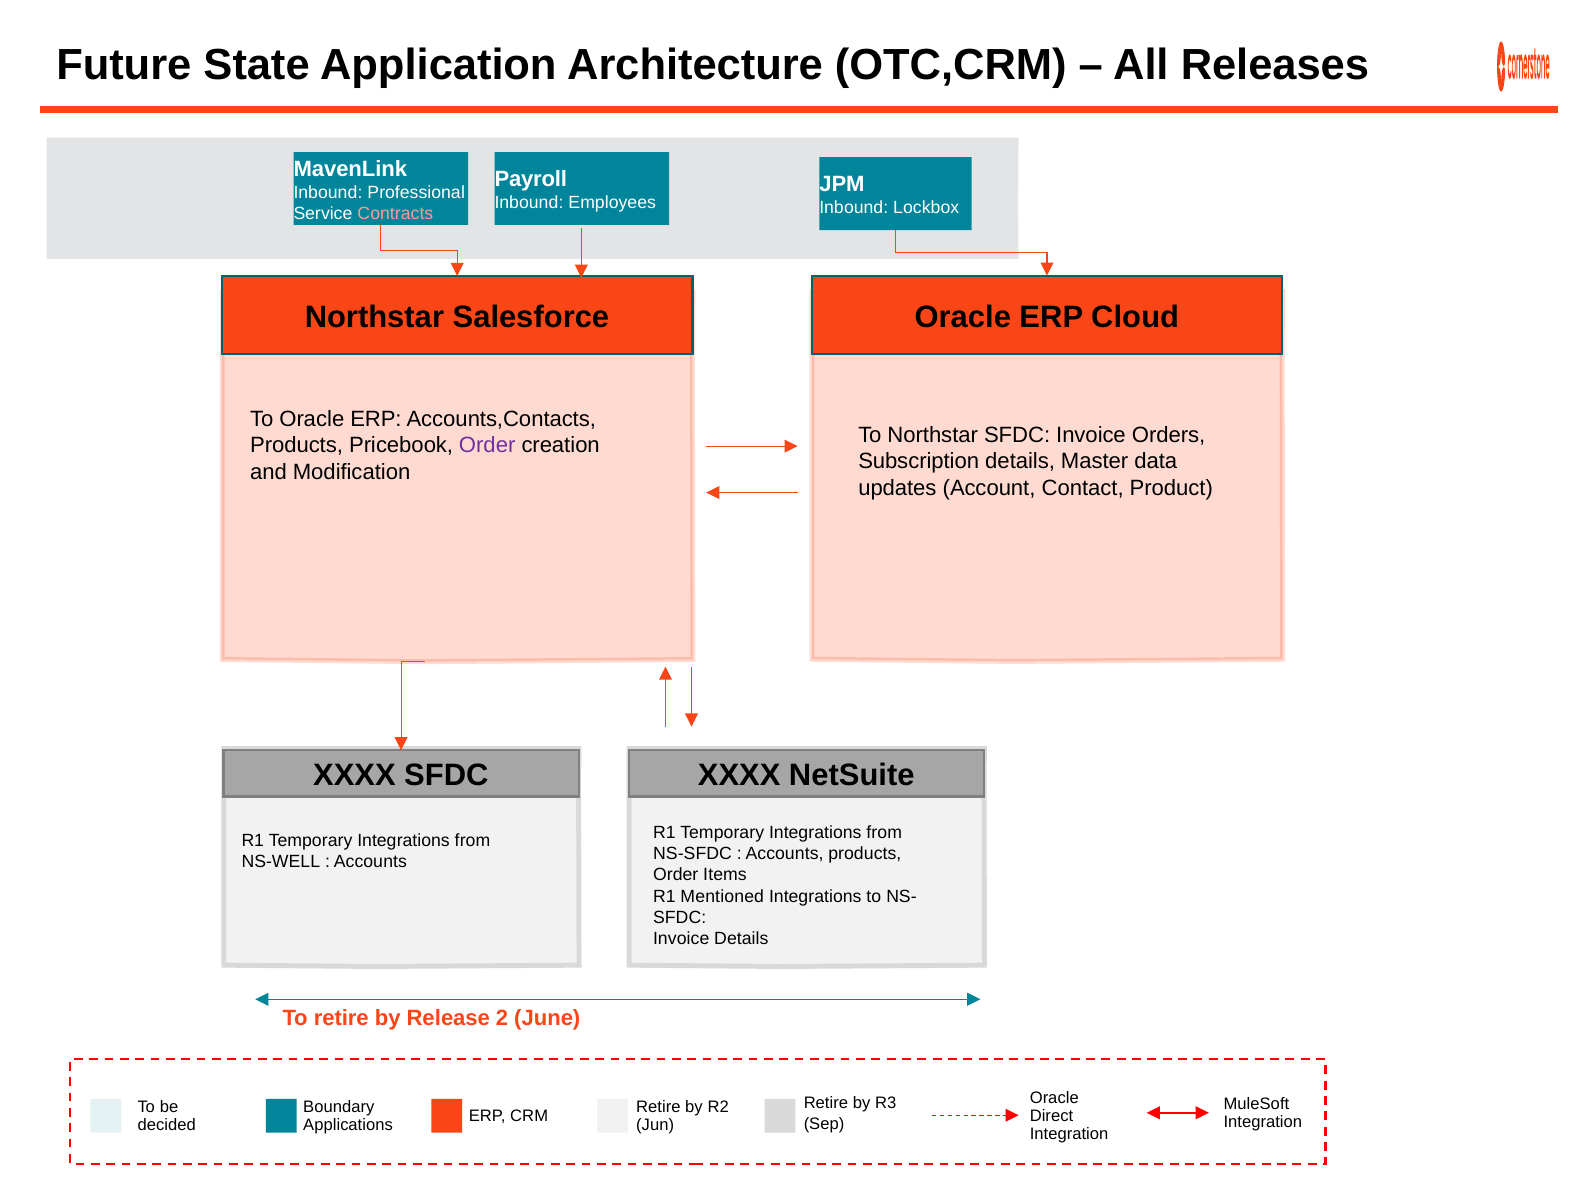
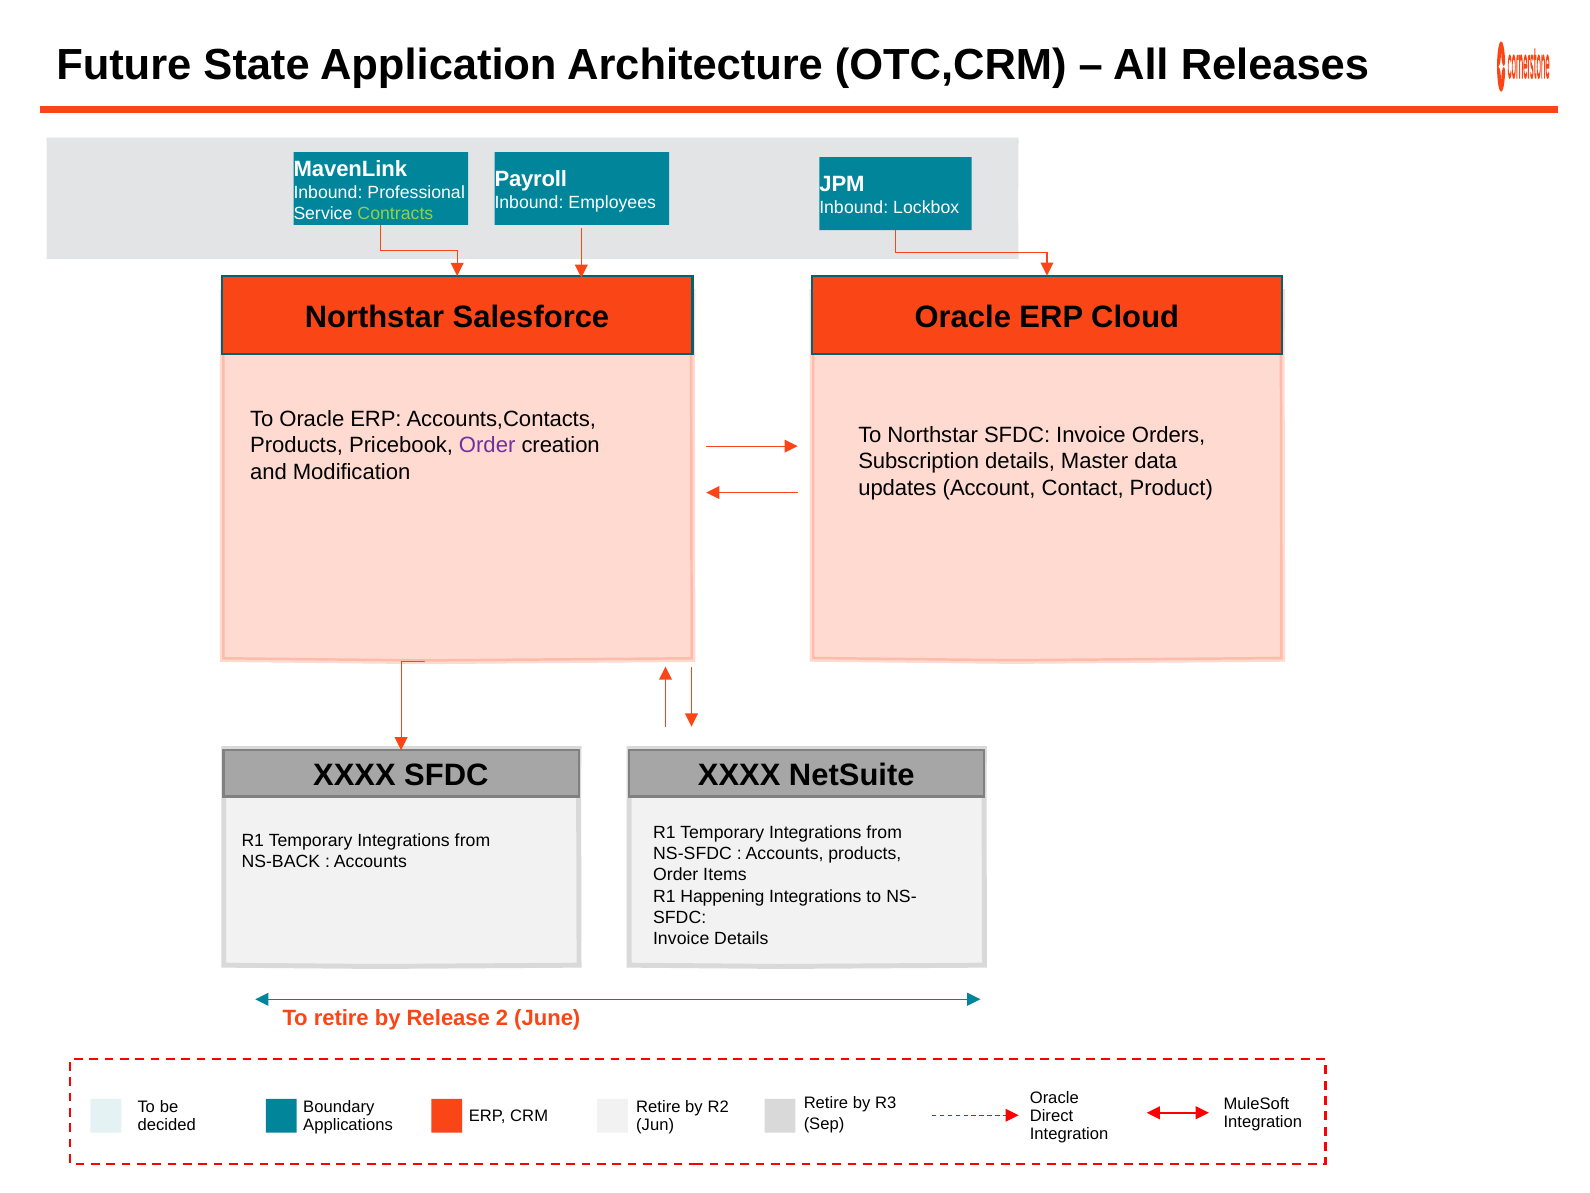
Contracts colour: pink -> light green
NS-WELL: NS-WELL -> NS-BACK
Mentioned: Mentioned -> Happening
